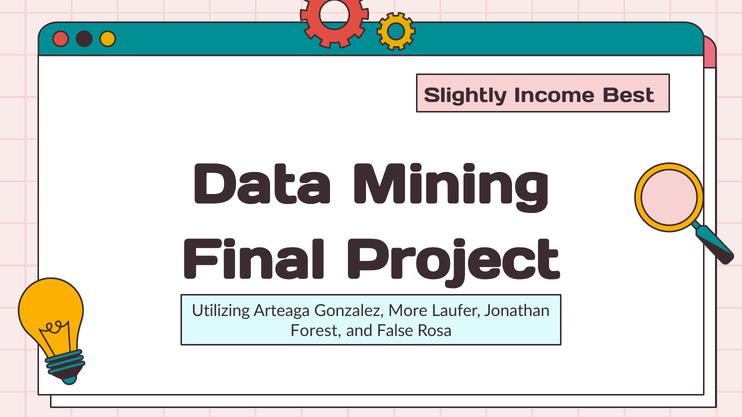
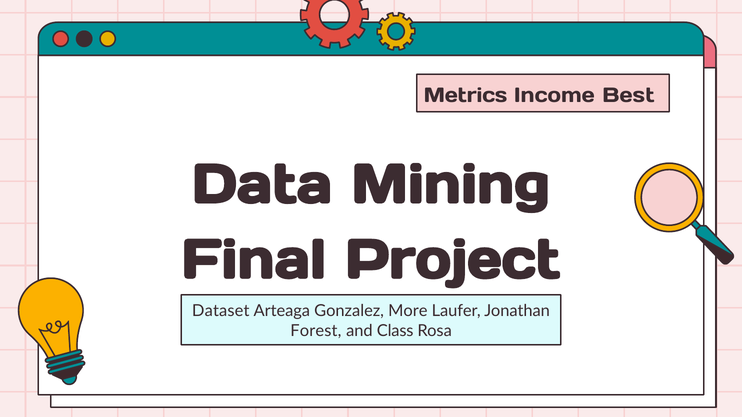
Slightly: Slightly -> Metrics
Utilizing: Utilizing -> Dataset
False: False -> Class
